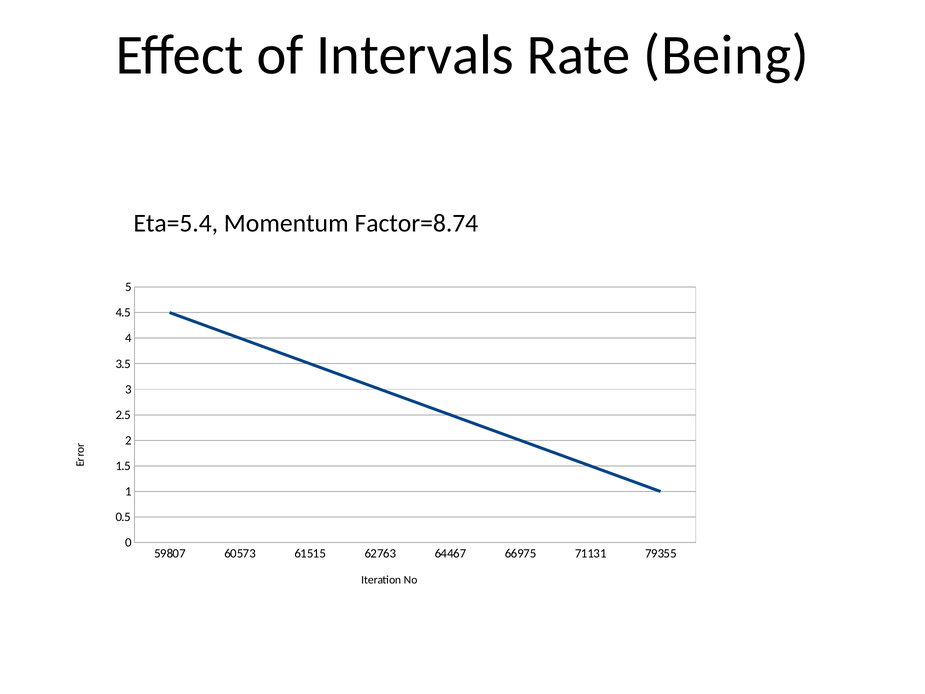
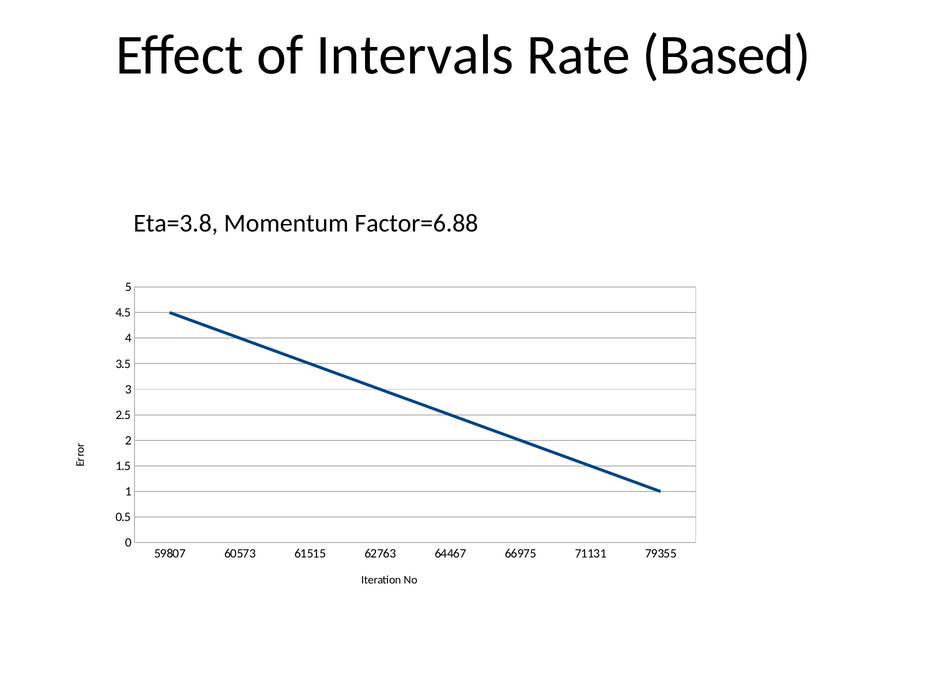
Being: Being -> Based
Eta=5.4: Eta=5.4 -> Eta=3.8
Factor=8.74: Factor=8.74 -> Factor=6.88
